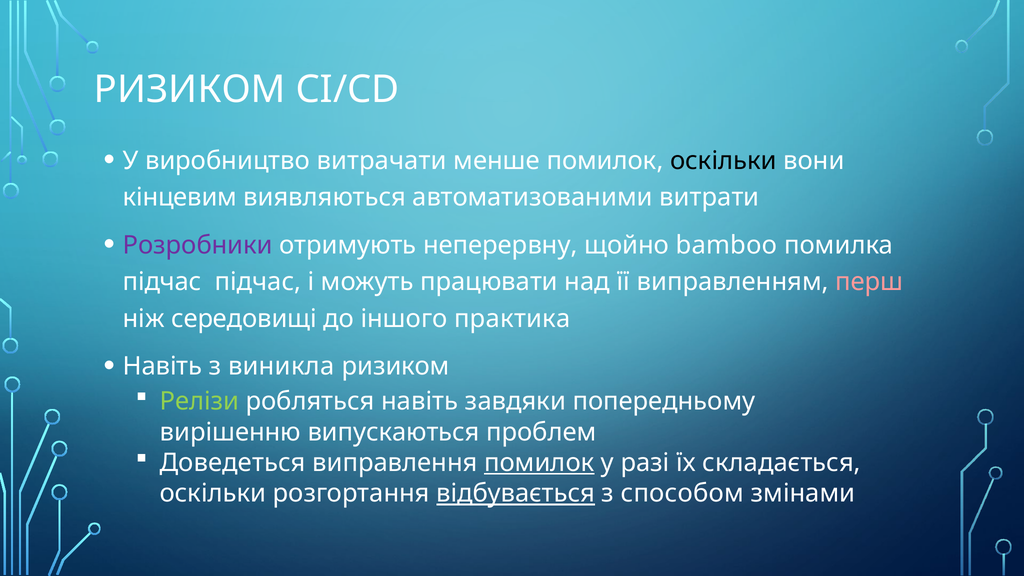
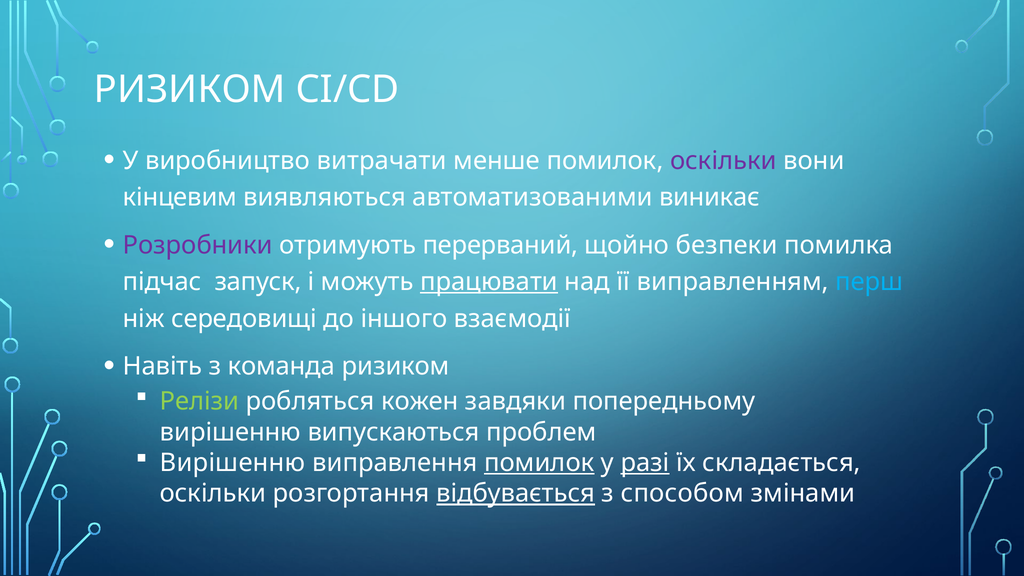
оскільки at (723, 161) colour: black -> purple
витрати: витрати -> виникає
неперервну: неперервну -> перерваний
bamboo: bamboo -> безпеки
підчас підчас: підчас -> запуск
працювати underline: none -> present
перш colour: pink -> light blue
практика: практика -> взаємодії
виникла: виникла -> команда
робляться навіть: навіть -> кожен
Доведеться at (233, 463): Доведеться -> Вирішенню
разі underline: none -> present
